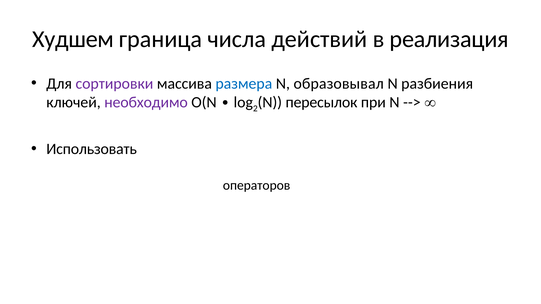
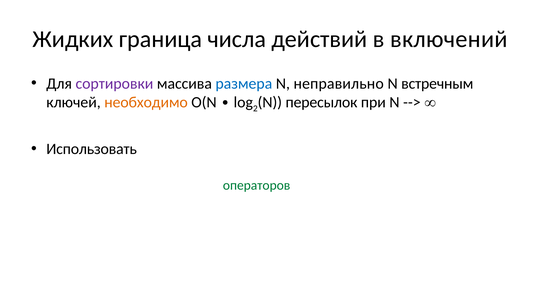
Худшем: Худшем -> Жидких
реализация: реализация -> включений
образовывал: образовывал -> неправильно
разбиения: разбиения -> встречным
необходимо colour: purple -> orange
операторов colour: black -> green
